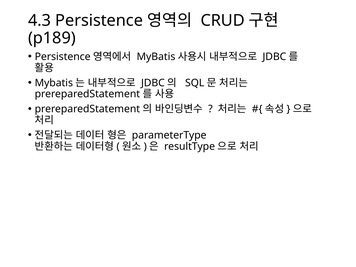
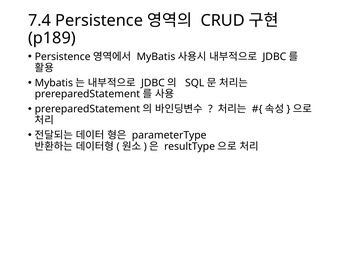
4.3: 4.3 -> 7.4
